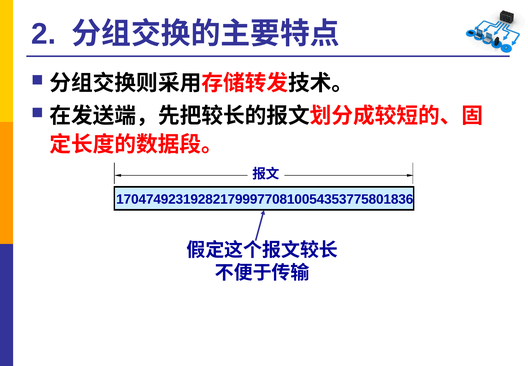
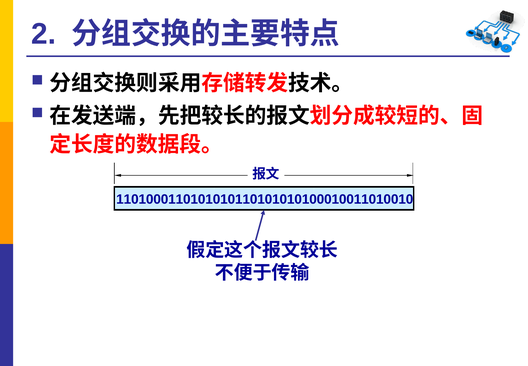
1704749231928217999770810054353775801836: 1704749231928217999770810054353775801836 -> 1101000110101010110101010100010011010010
